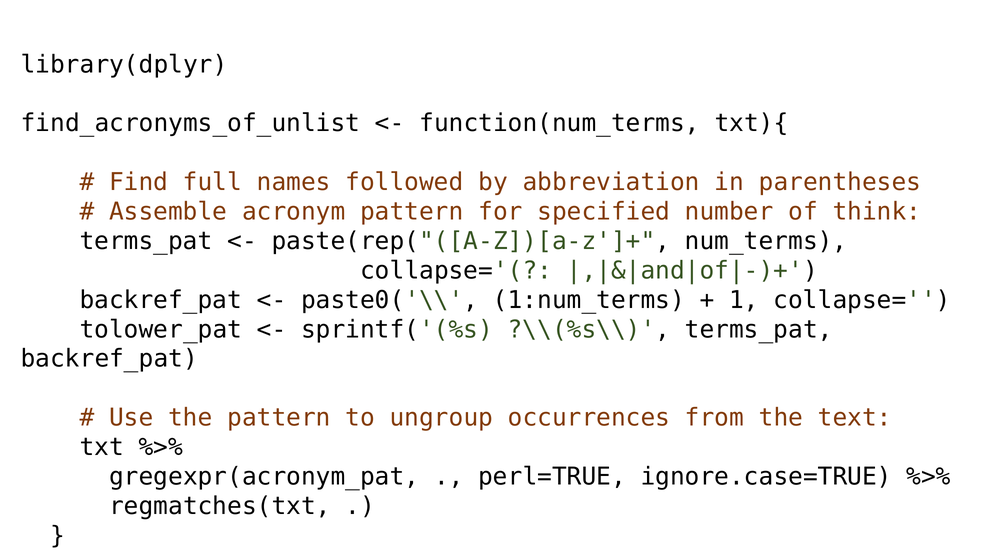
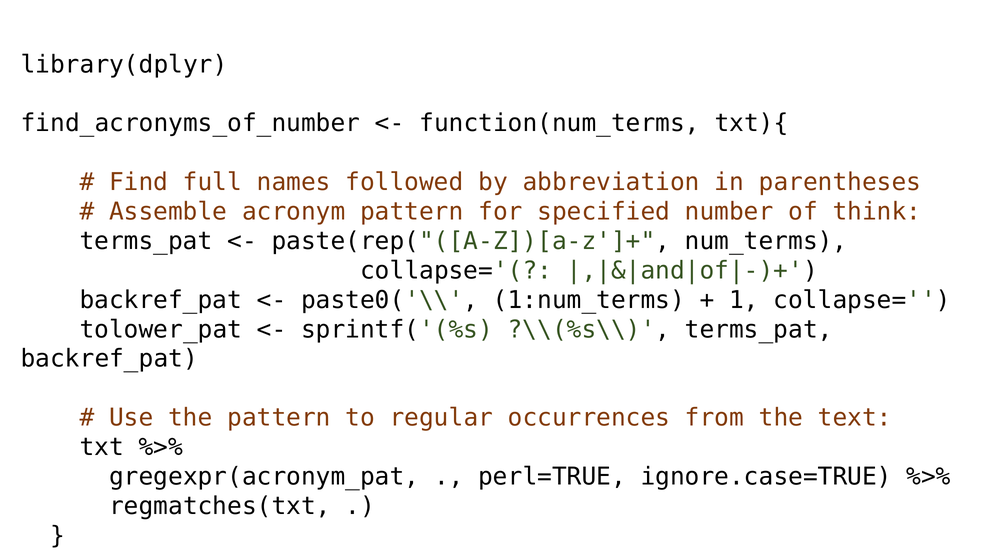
find_acronyms_of_unlist: find_acronyms_of_unlist -> find_acronyms_of_number
ungroup: ungroup -> regular
